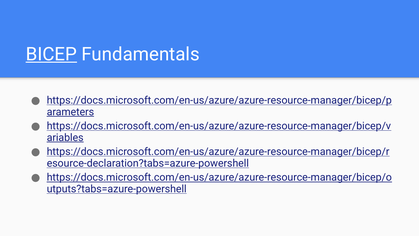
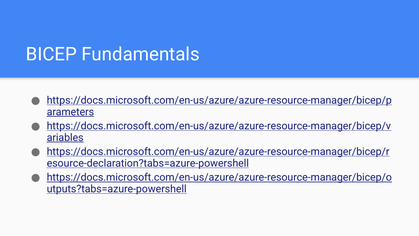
BICEP underline: present -> none
